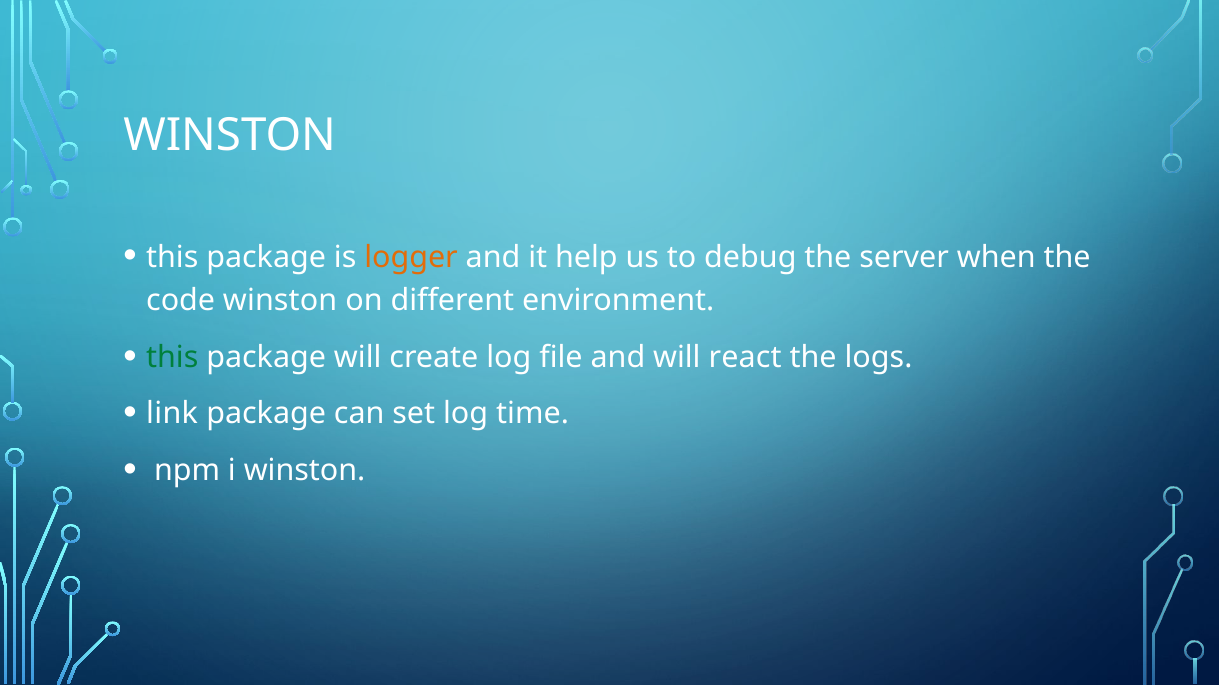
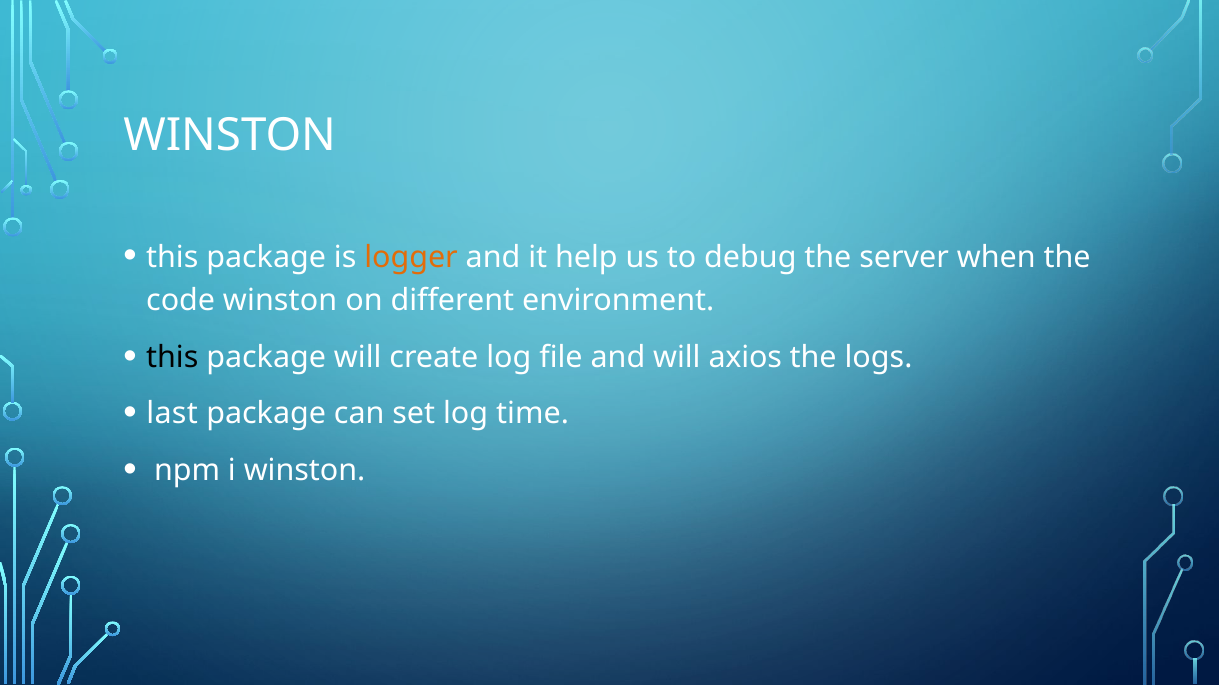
this at (172, 358) colour: green -> black
react: react -> axios
link: link -> last
